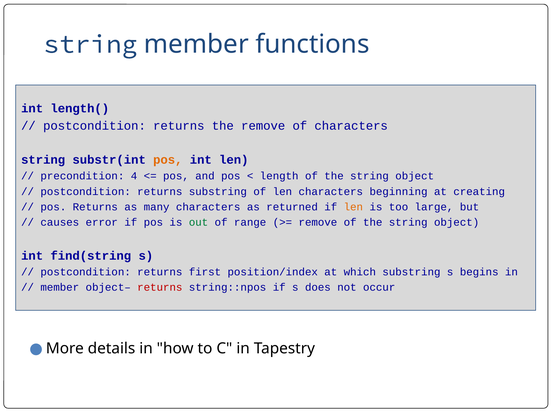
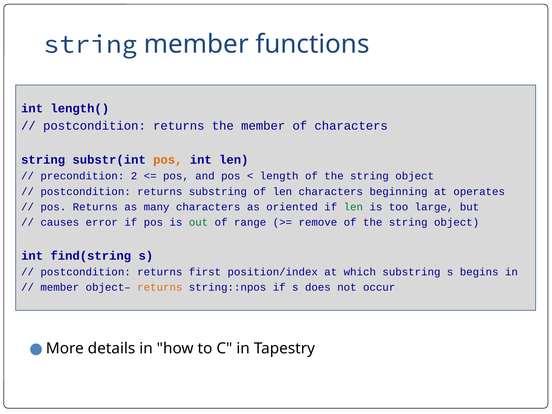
the remove: remove -> member
4: 4 -> 2
creating: creating -> operates
returned: returned -> oriented
len at (353, 207) colour: orange -> green
returns at (160, 287) colour: red -> orange
